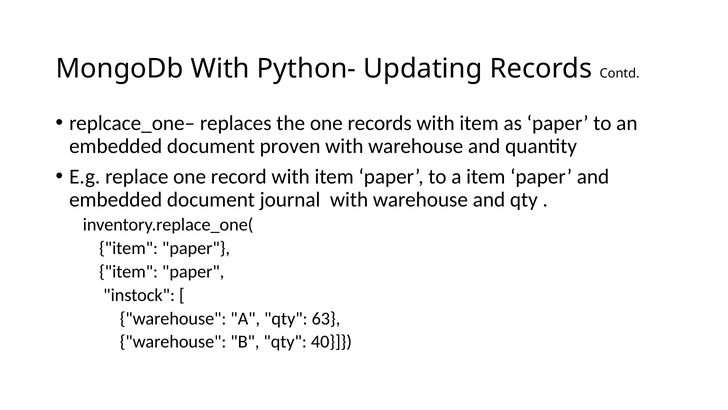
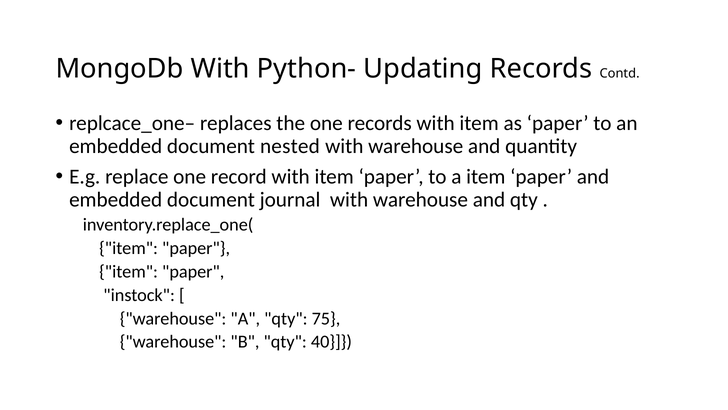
proven: proven -> nested
63: 63 -> 75
